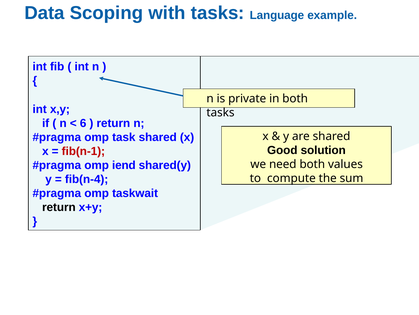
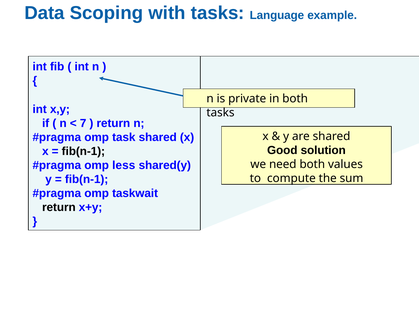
6: 6 -> 7
fib(n-1 at (83, 151) colour: red -> black
iend: iend -> less
fib(n-4 at (87, 179): fib(n-4 -> fib(n-1
